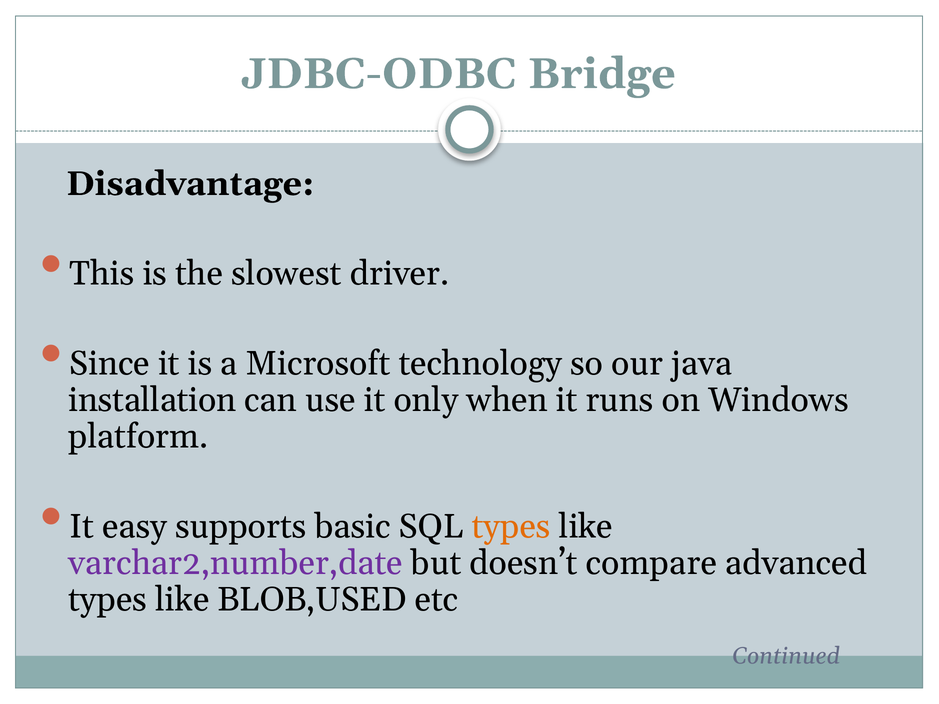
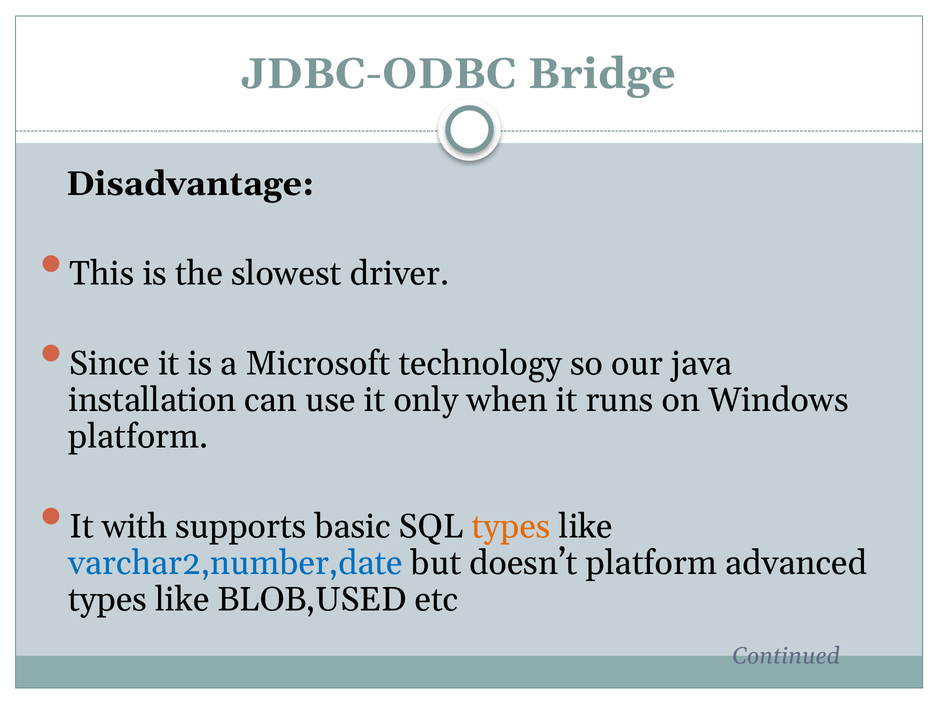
easy: easy -> with
varchar2,number,date colour: purple -> blue
doesn’t compare: compare -> platform
